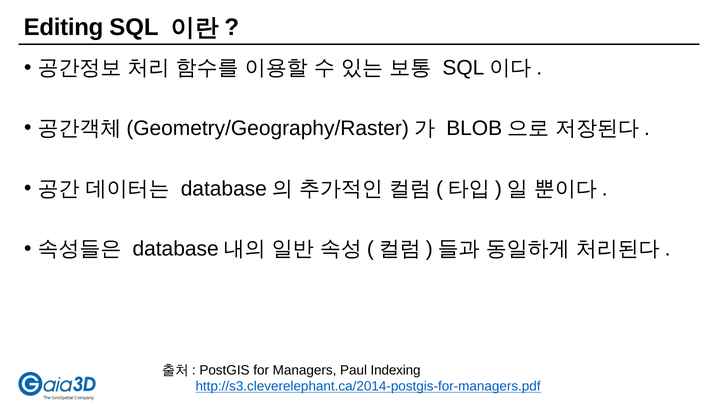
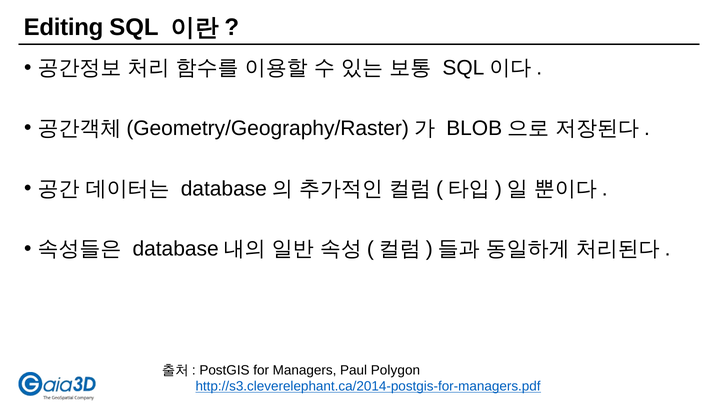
Indexing: Indexing -> Polygon
